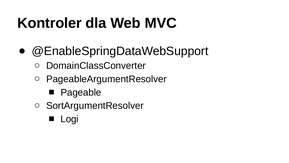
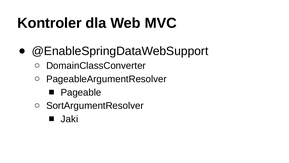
Logi: Logi -> Jaki
